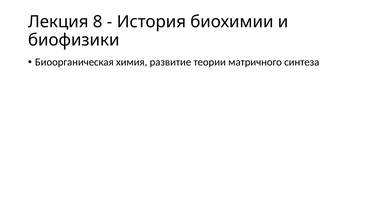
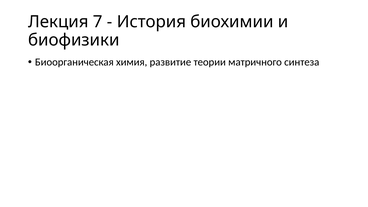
8: 8 -> 7
